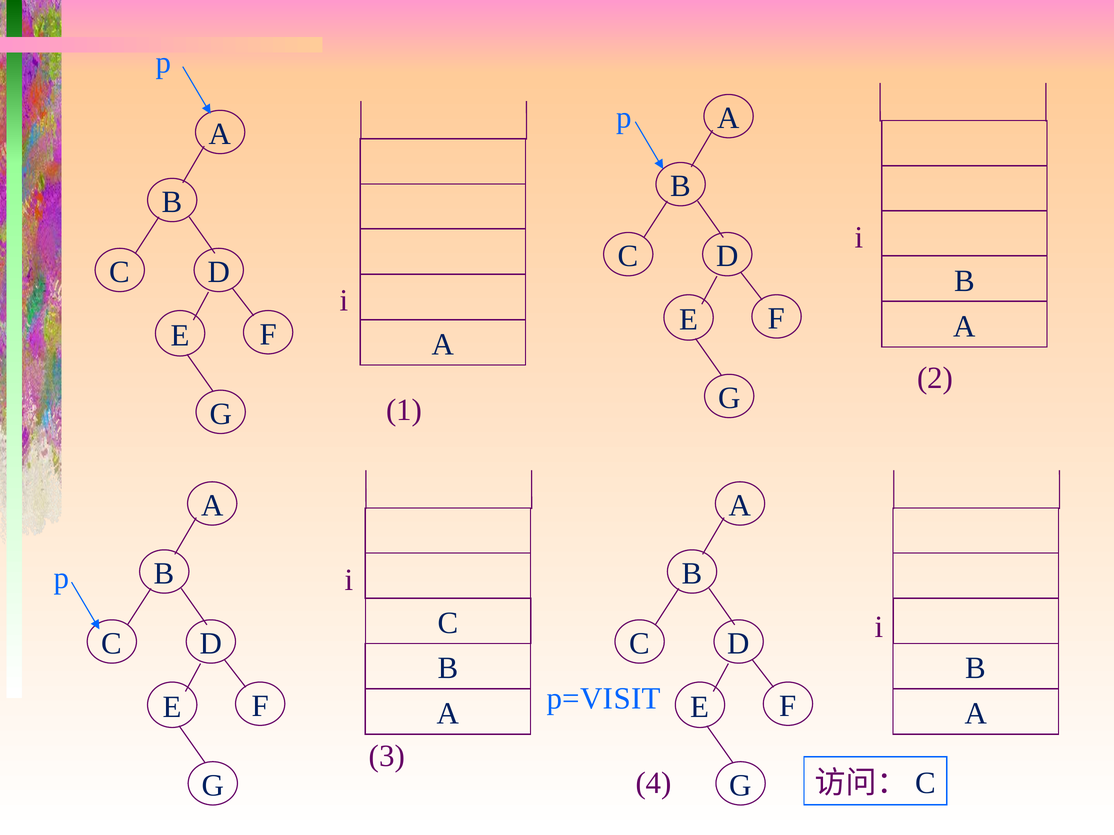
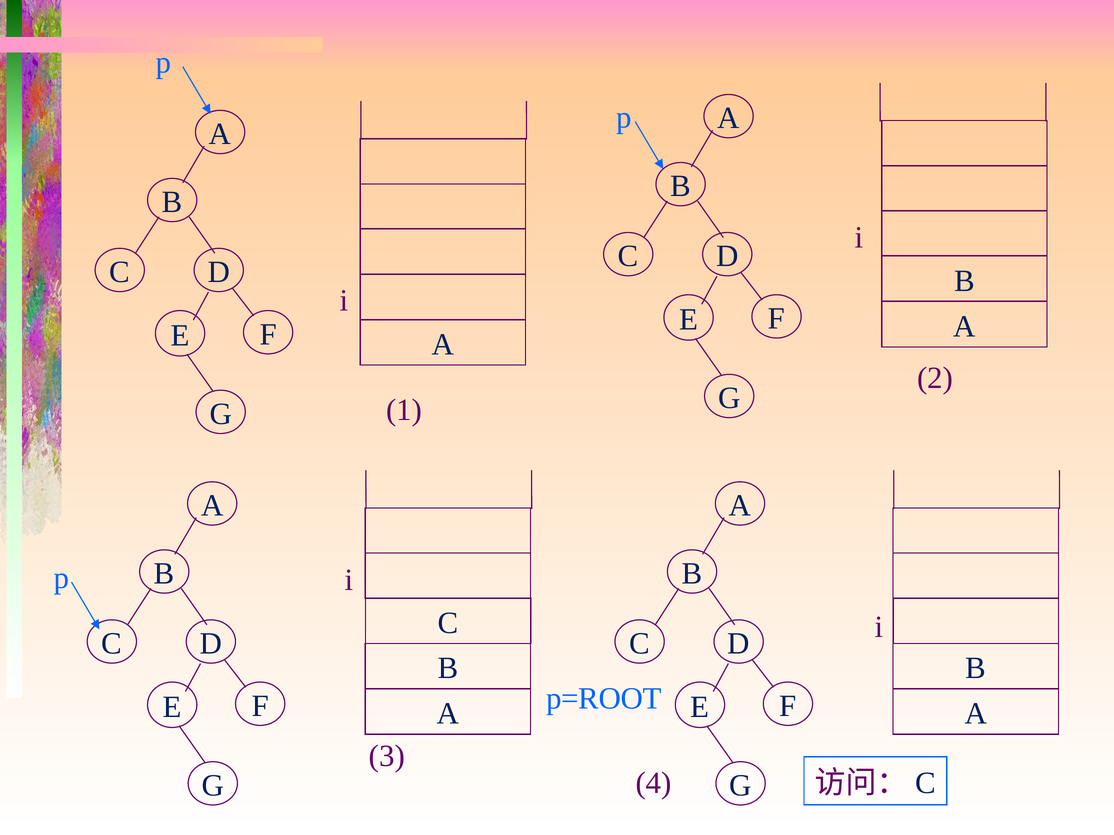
p=VISIT: p=VISIT -> p=ROOT
